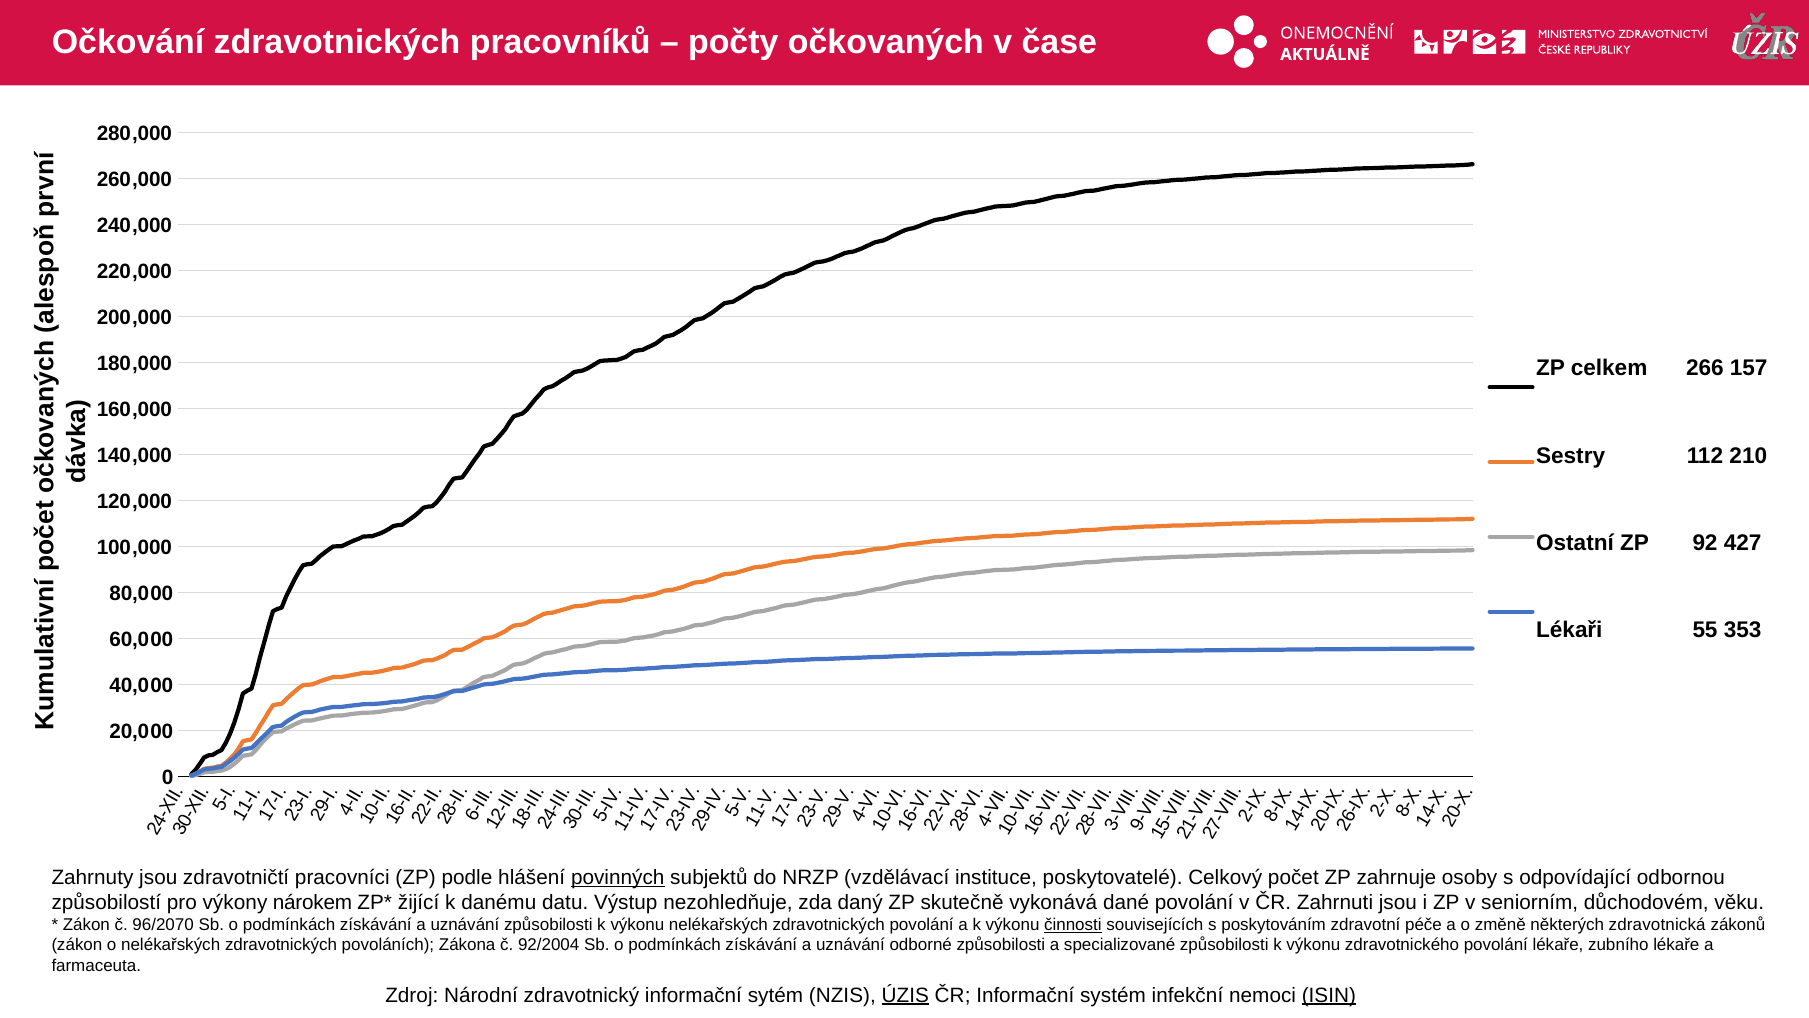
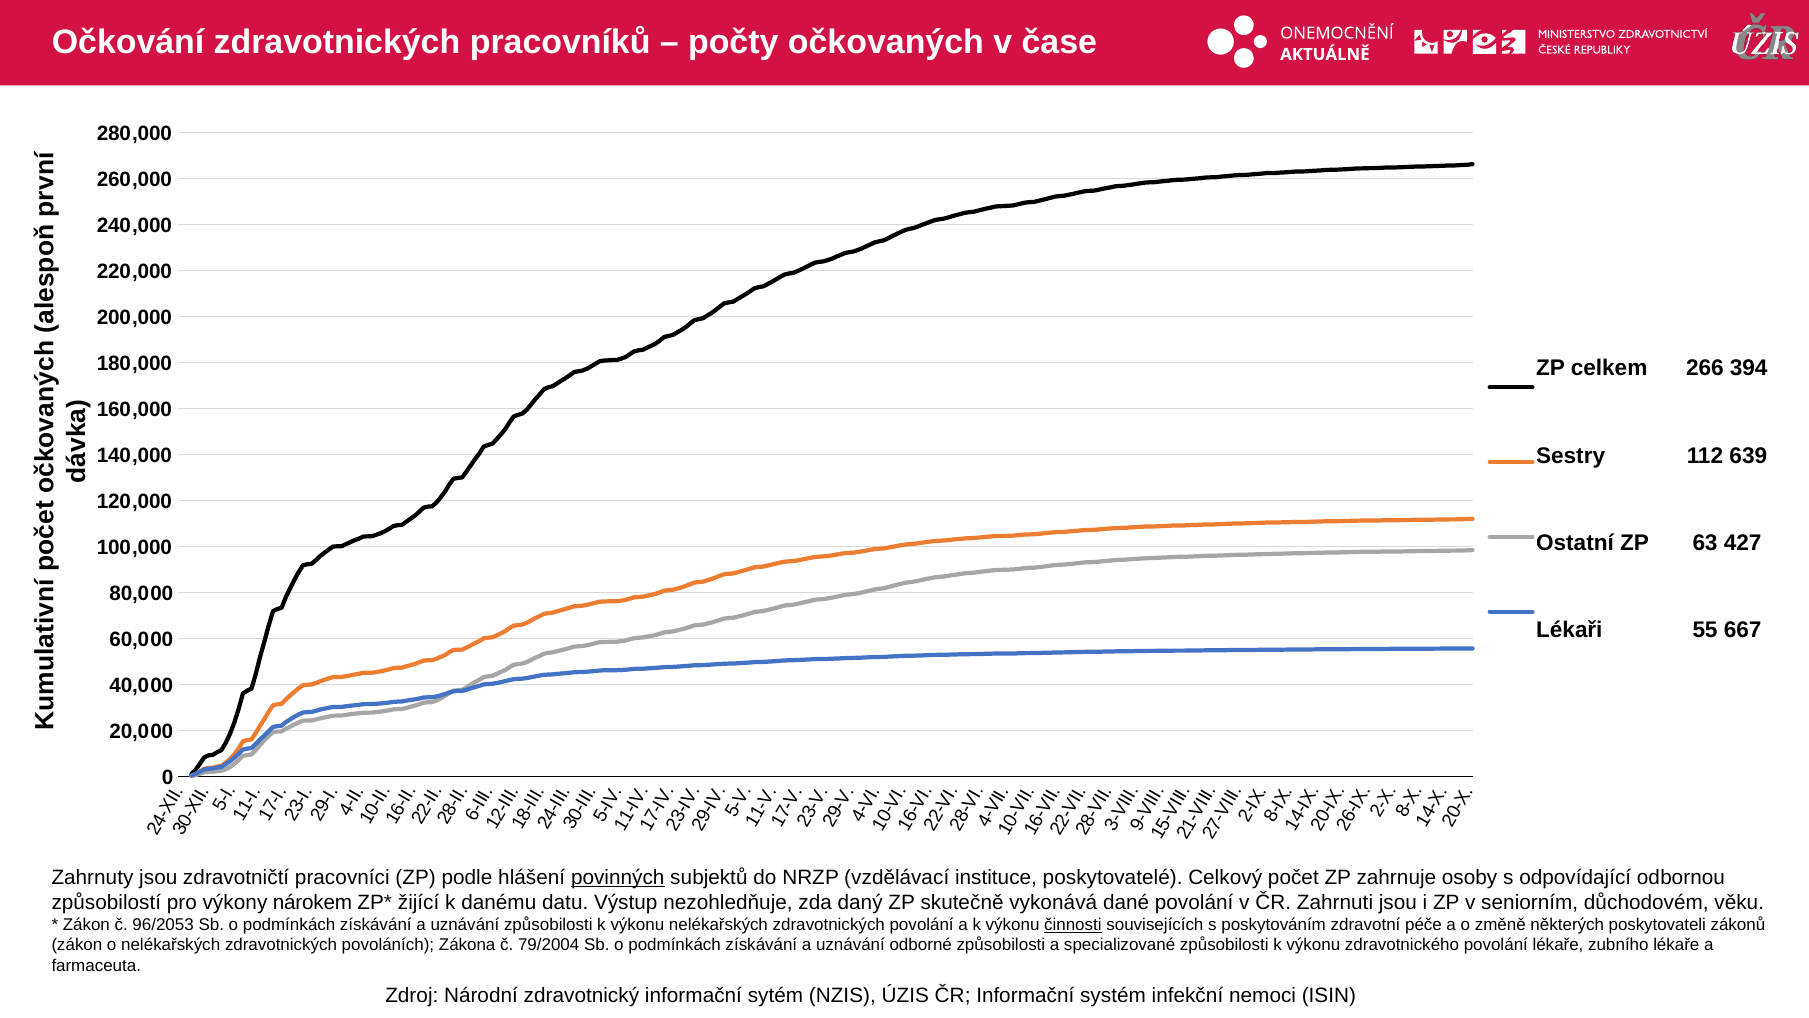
157: 157 -> 394
210: 210 -> 639
92: 92 -> 63
353: 353 -> 667
96/2070: 96/2070 -> 96/2053
zdravotnická: zdravotnická -> poskytovateli
92/2004: 92/2004 -> 79/2004
ÚZIS underline: present -> none
ISIN underline: present -> none
